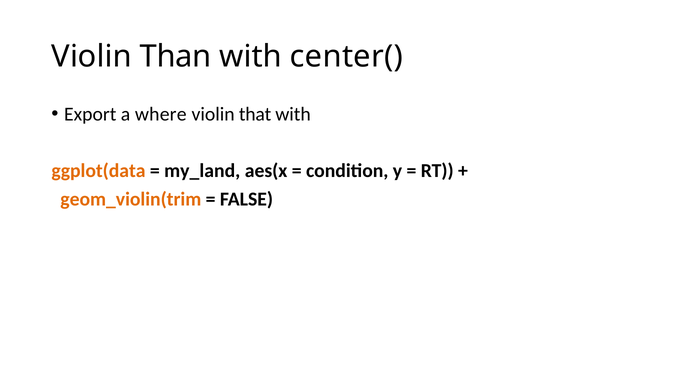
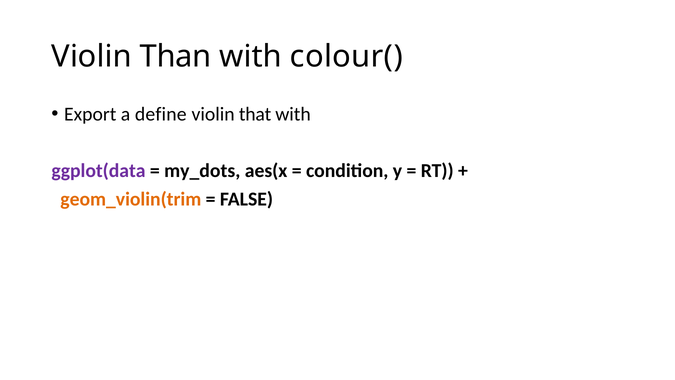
center(: center( -> colour(
where: where -> define
ggplot(data colour: orange -> purple
my_land: my_land -> my_dots
